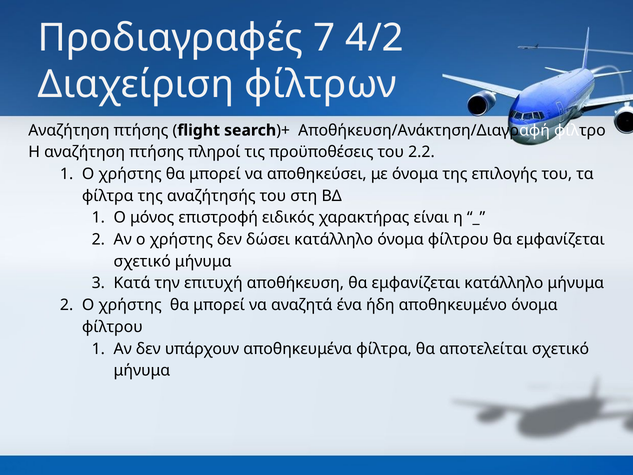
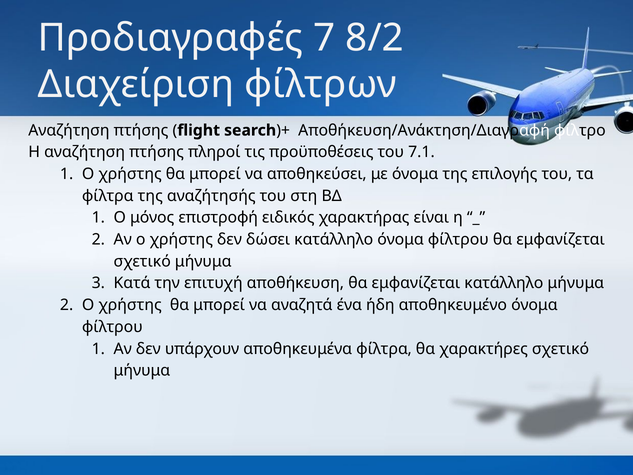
4/2: 4/2 -> 8/2
2.2: 2.2 -> 7.1
αποτελείται: αποτελείται -> χαρακτήρες
